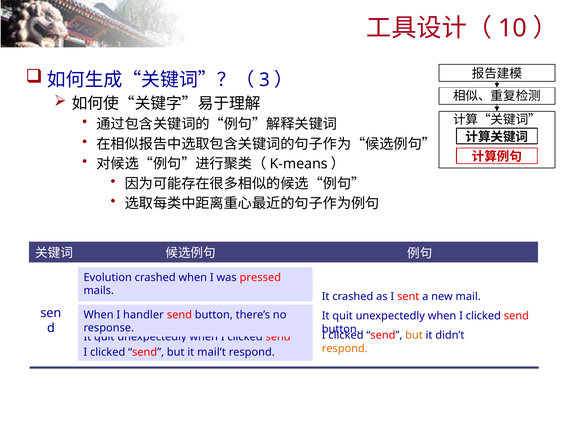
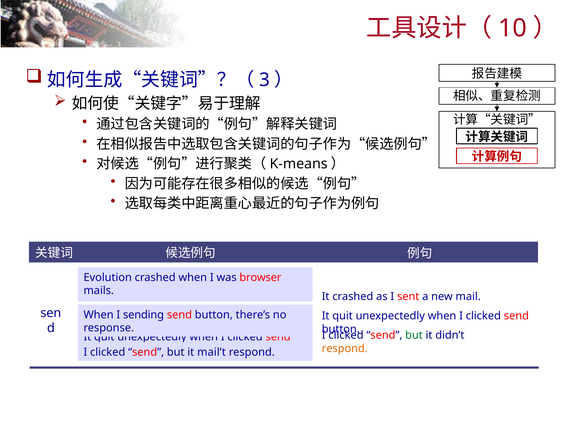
pressed: pressed -> browser
handler: handler -> sending
but at (414, 335) colour: orange -> green
